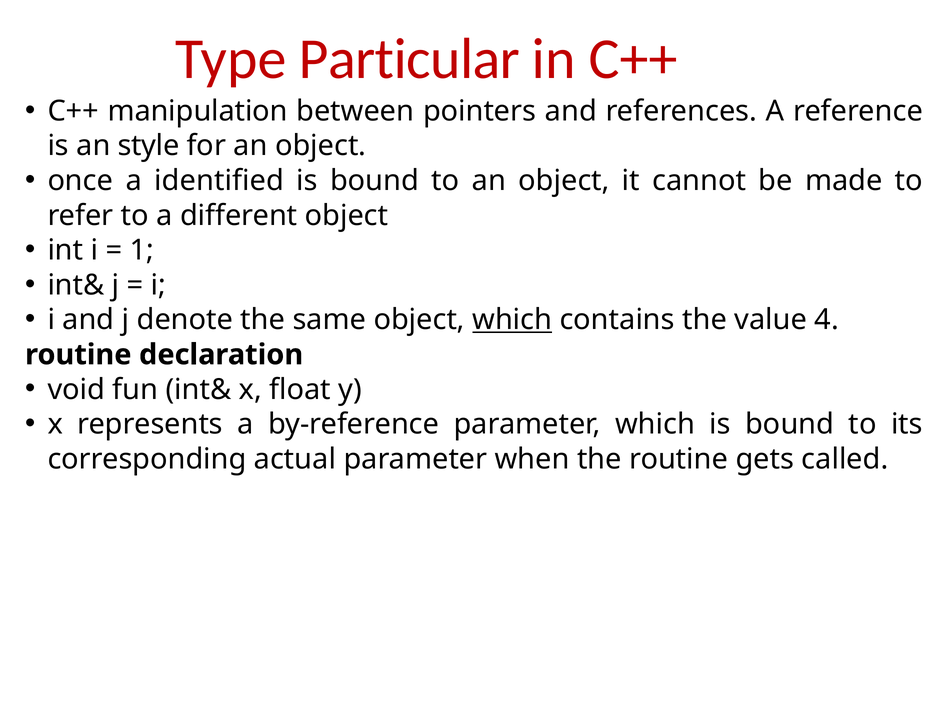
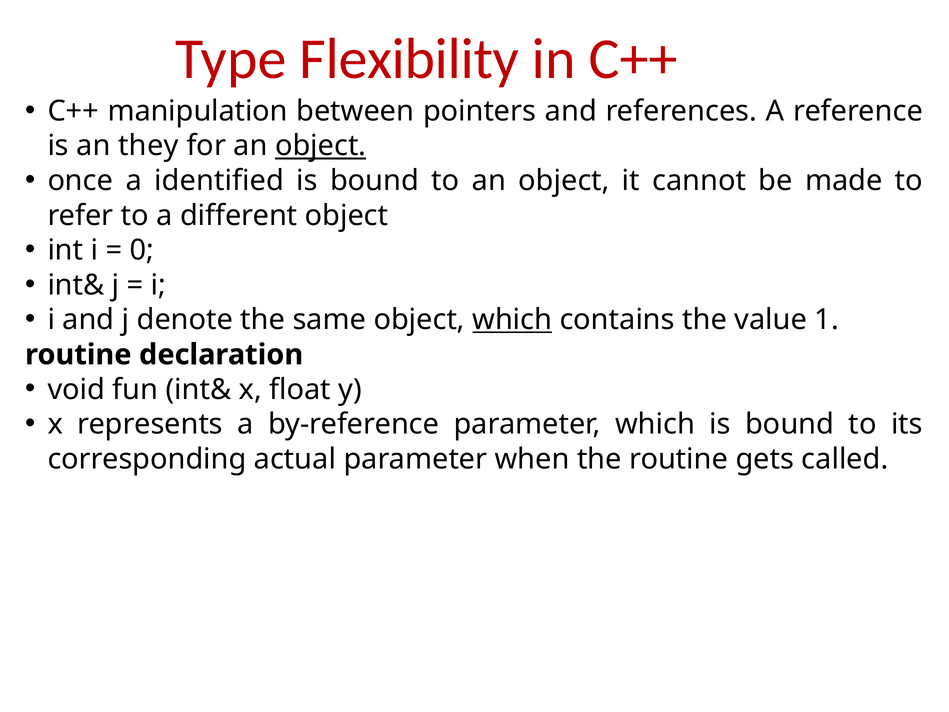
Particular: Particular -> Flexibility
style: style -> they
object at (321, 146) underline: none -> present
1: 1 -> 0
4: 4 -> 1
